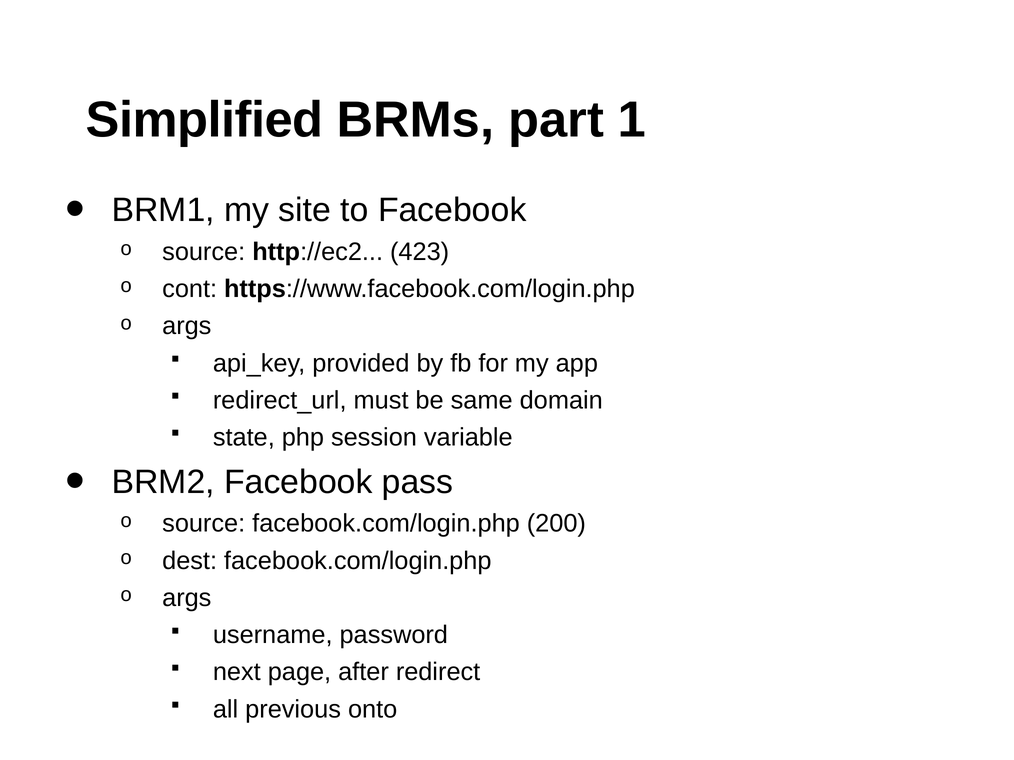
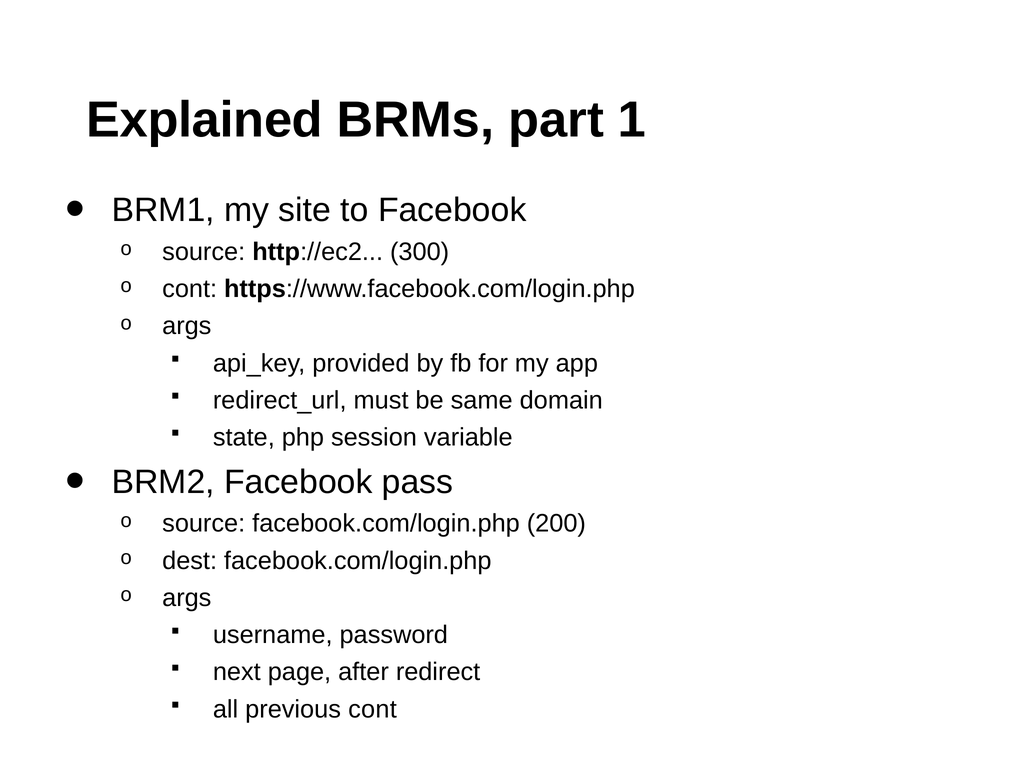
Simplified: Simplified -> Explained
423: 423 -> 300
previous onto: onto -> cont
